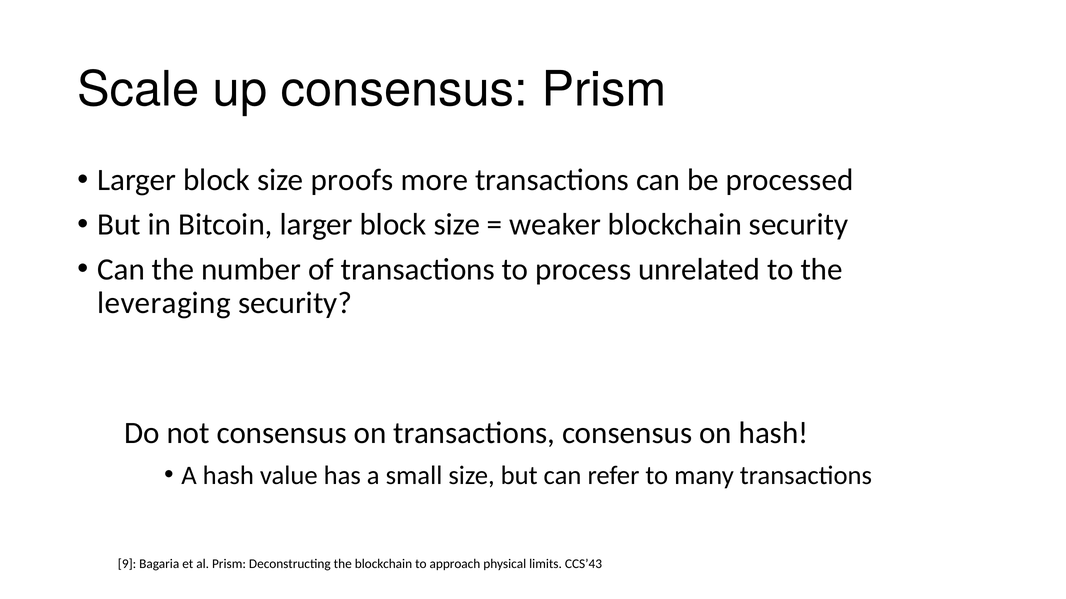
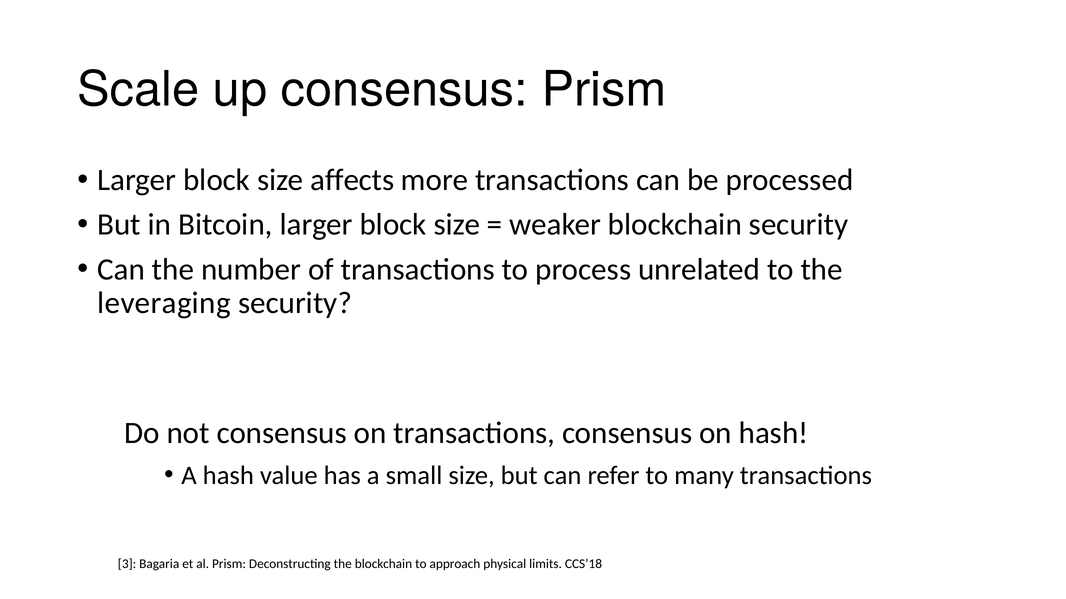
proofs: proofs -> affects
9: 9 -> 3
CCS’43: CCS’43 -> CCS’18
